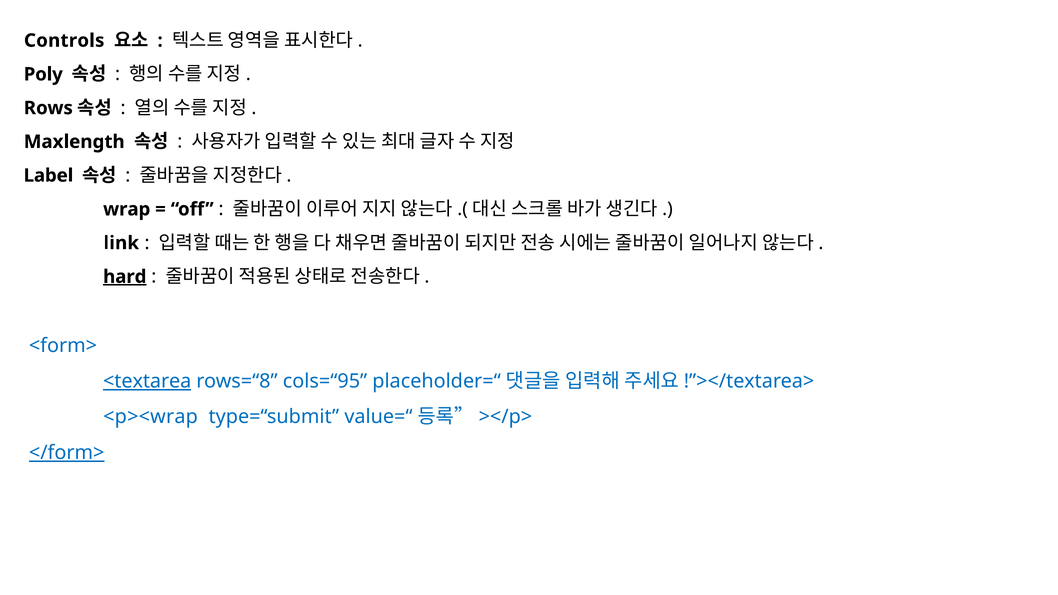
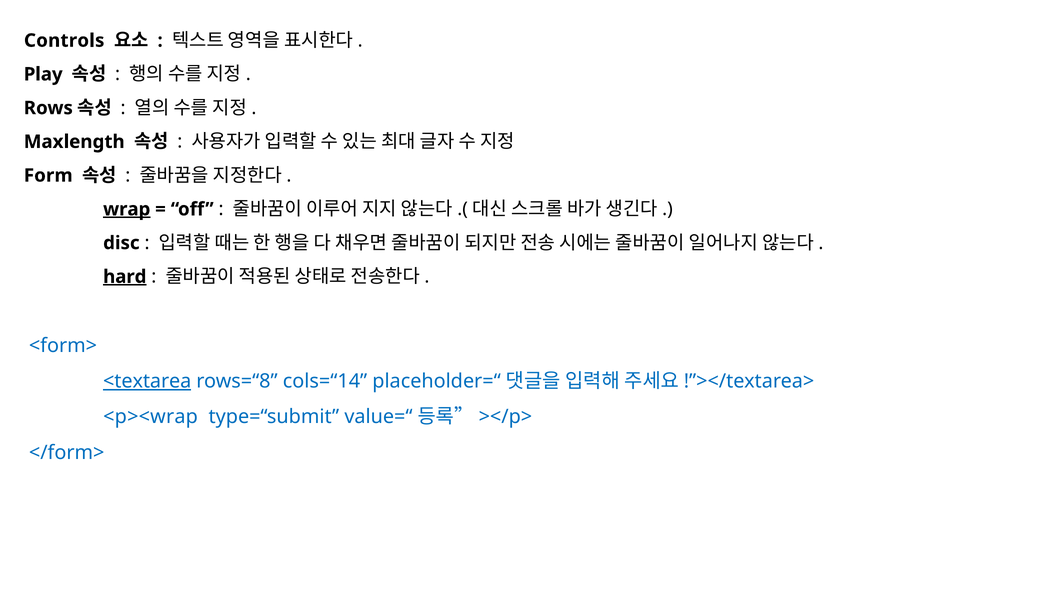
Poly: Poly -> Play
Label: Label -> Form
wrap underline: none -> present
link: link -> disc
cols=“95: cols=“95 -> cols=“14
</form> underline: present -> none
